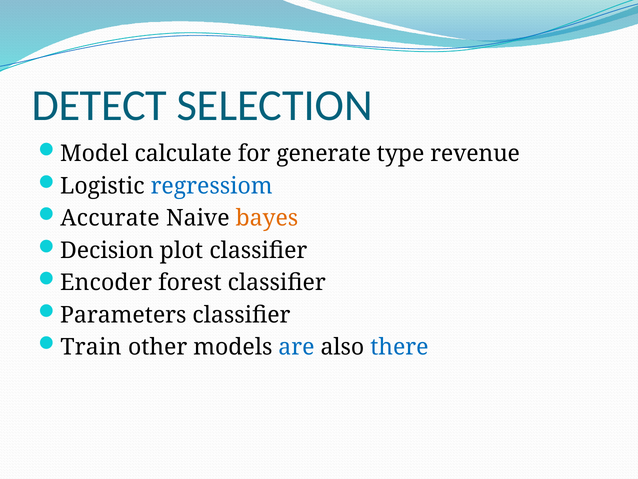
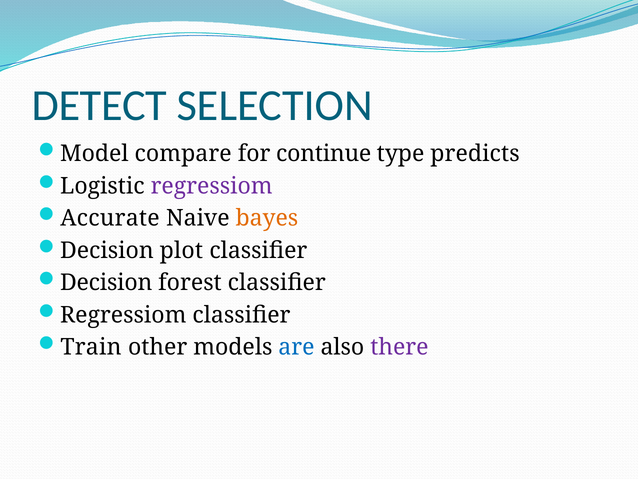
calculate: calculate -> compare
generate: generate -> continue
revenue: revenue -> predicts
regressiom at (212, 186) colour: blue -> purple
Encoder at (106, 283): Encoder -> Decision
Parameters at (123, 315): Parameters -> Regressiom
there colour: blue -> purple
